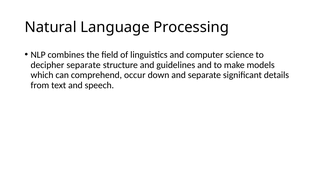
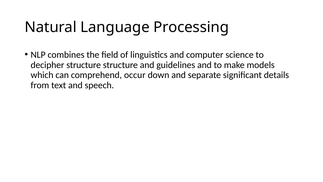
decipher separate: separate -> structure
